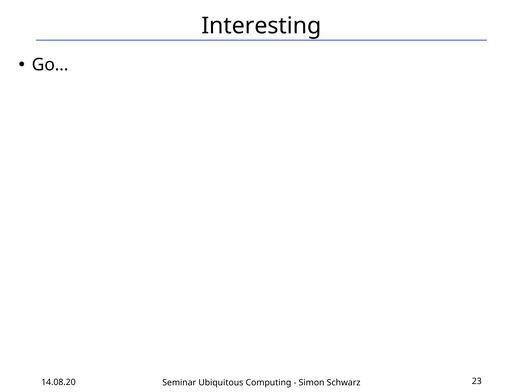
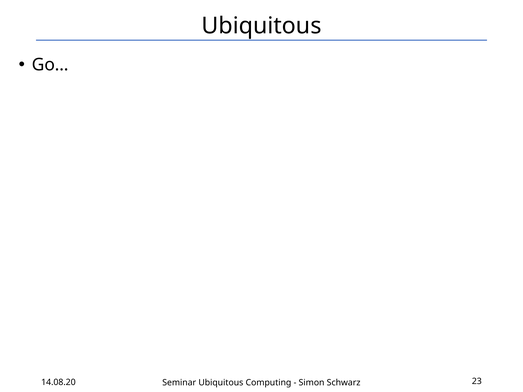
Interesting at (261, 26): Interesting -> Ubiquitous
